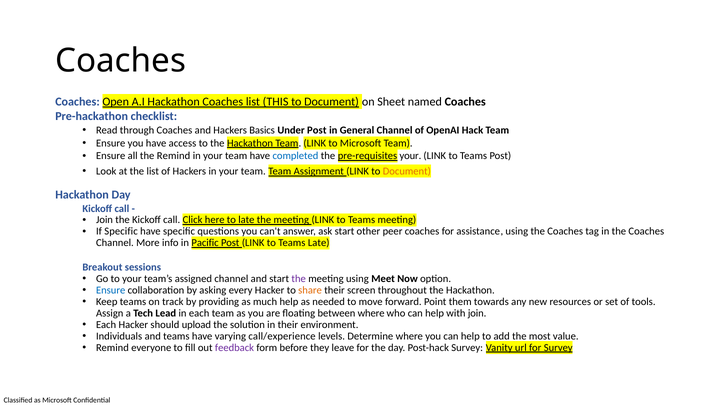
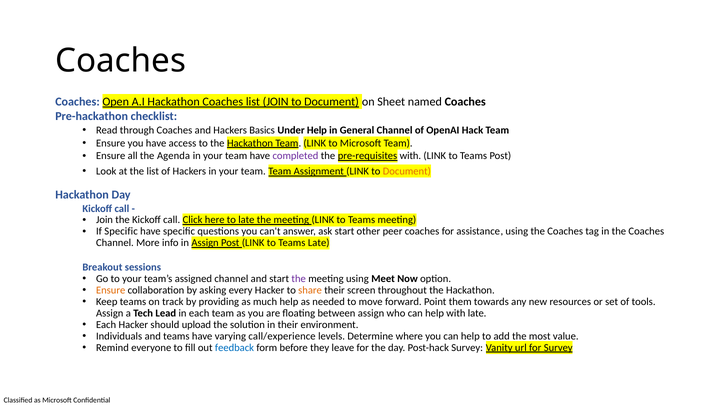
list THIS: THIS -> JOIN
Under Post: Post -> Help
the Remind: Remind -> Agenda
completed colour: blue -> purple
pre-requisites your: your -> with
in Pacific: Pacific -> Assign
Ensure at (111, 290) colour: blue -> orange
between where: where -> assign
with join: join -> late
feedback colour: purple -> blue
